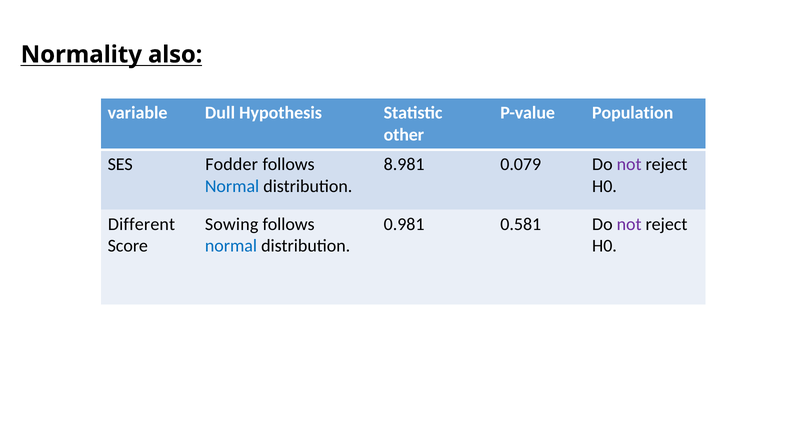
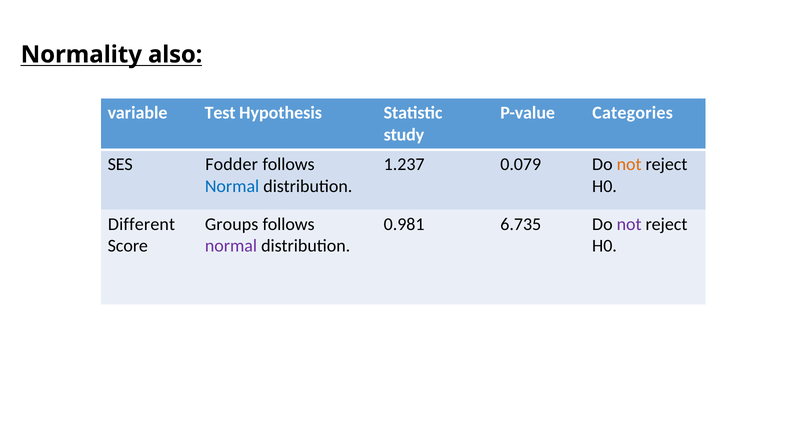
Dull: Dull -> Test
Population: Population -> Categories
other: other -> study
8.981: 8.981 -> 1.237
not at (629, 165) colour: purple -> orange
Sowing: Sowing -> Groups
0.581: 0.581 -> 6.735
normal at (231, 246) colour: blue -> purple
